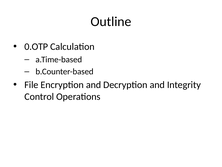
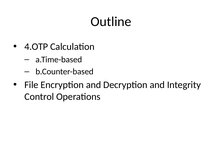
0.OTP: 0.OTP -> 4.OTP
